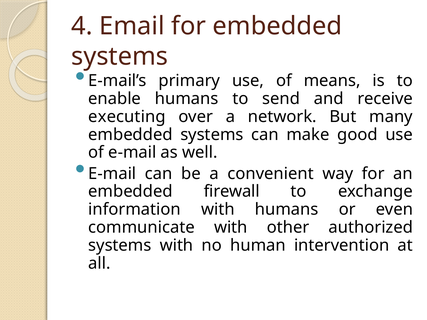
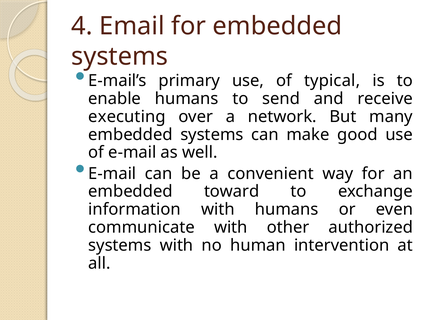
means: means -> typical
firewall: firewall -> toward
